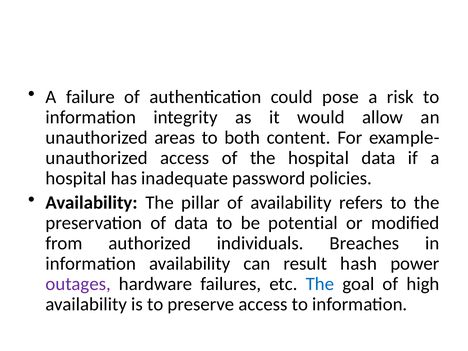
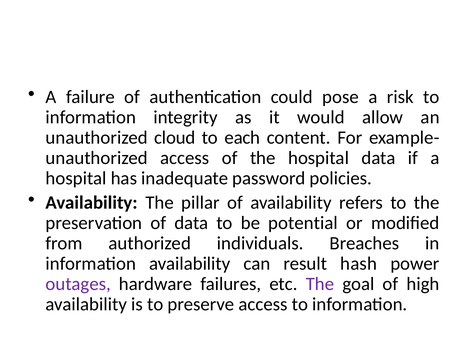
areas: areas -> cloud
both: both -> each
The at (320, 284) colour: blue -> purple
